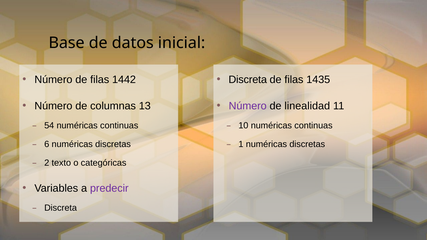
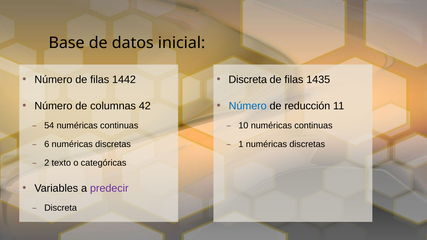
13: 13 -> 42
Número at (248, 106) colour: purple -> blue
linealidad: linealidad -> reducción
